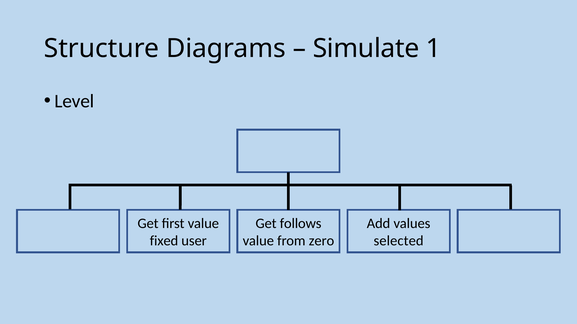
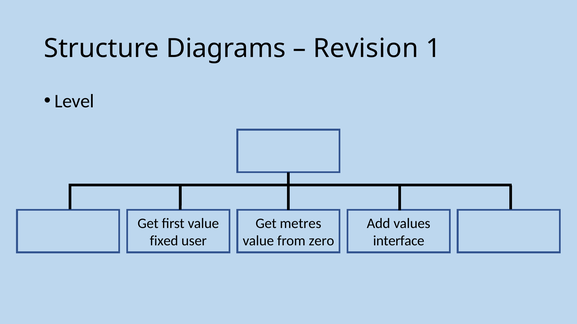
Simulate: Simulate -> Revision
follows: follows -> metres
selected: selected -> interface
